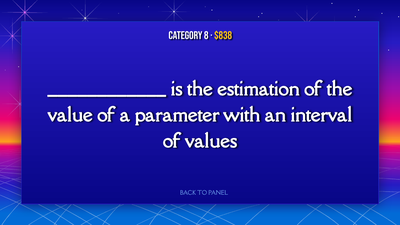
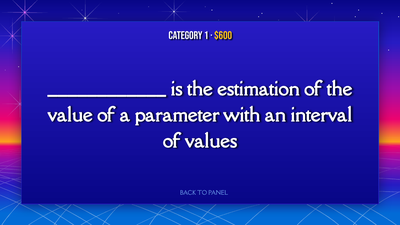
8: 8 -> 1
$838: $838 -> $600
